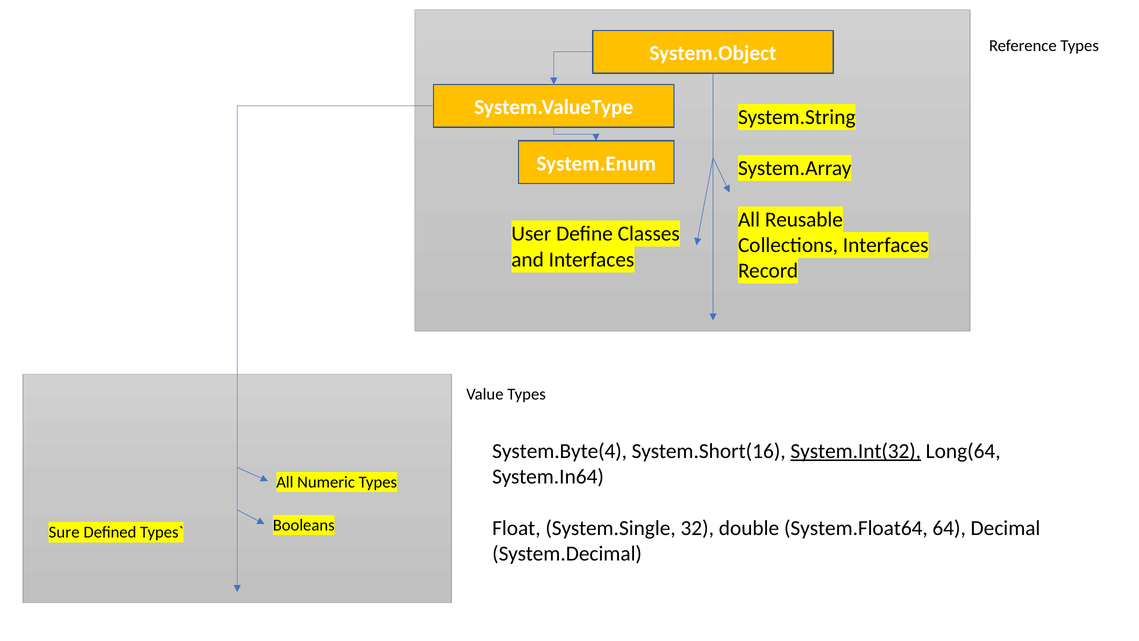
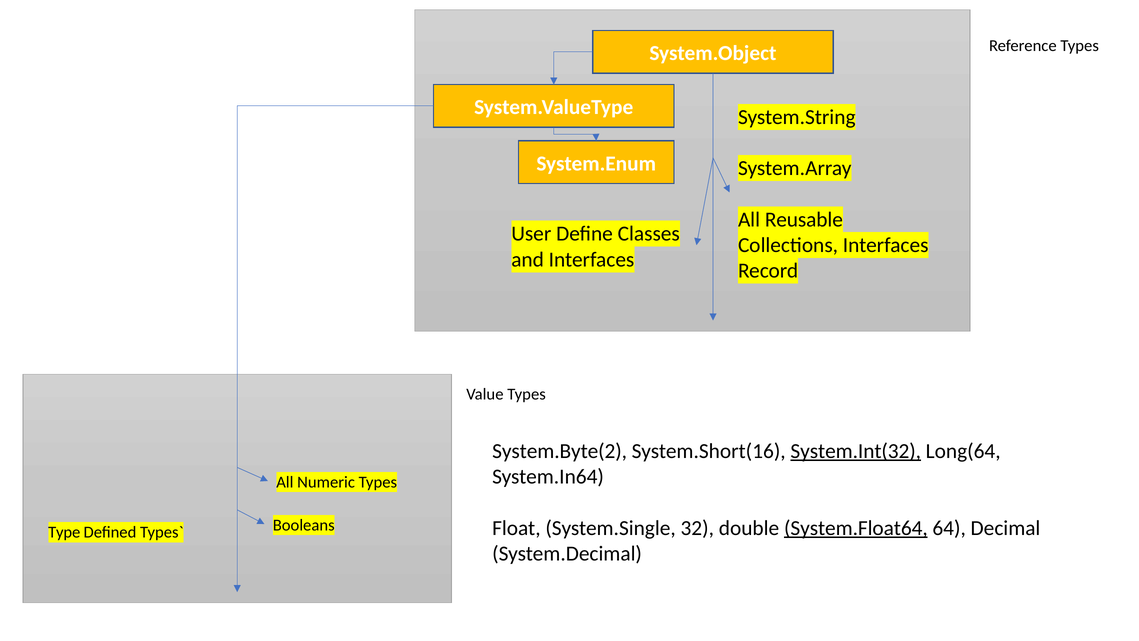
System.Byte(4: System.Byte(4 -> System.Byte(2
System.Float64 underline: none -> present
Sure: Sure -> Type
